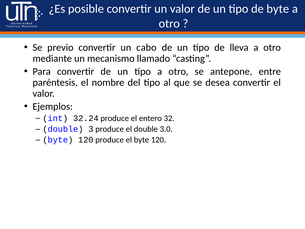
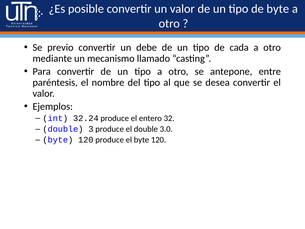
cabo: cabo -> debe
lleva: lleva -> cada
